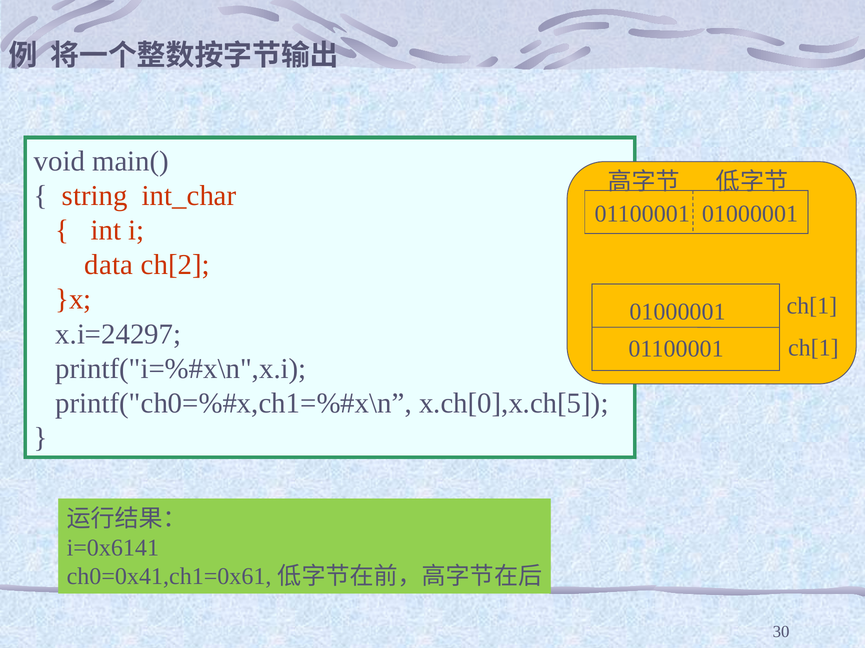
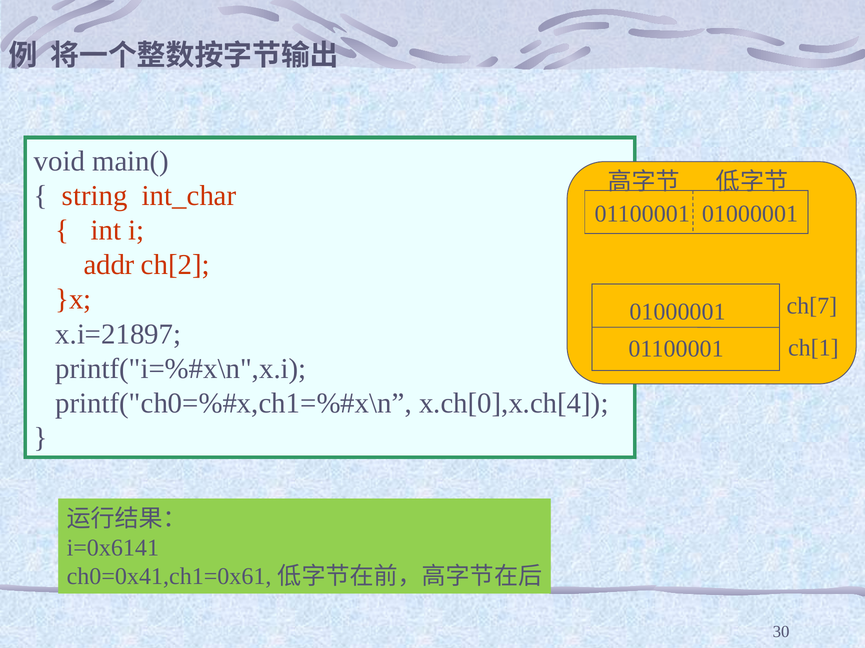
data: data -> addr
ch[1 at (812, 306): ch[1 -> ch[7
x.i=24297: x.i=24297 -> x.i=21897
x.ch[0],x.ch[5: x.ch[0],x.ch[5 -> x.ch[0],x.ch[4
